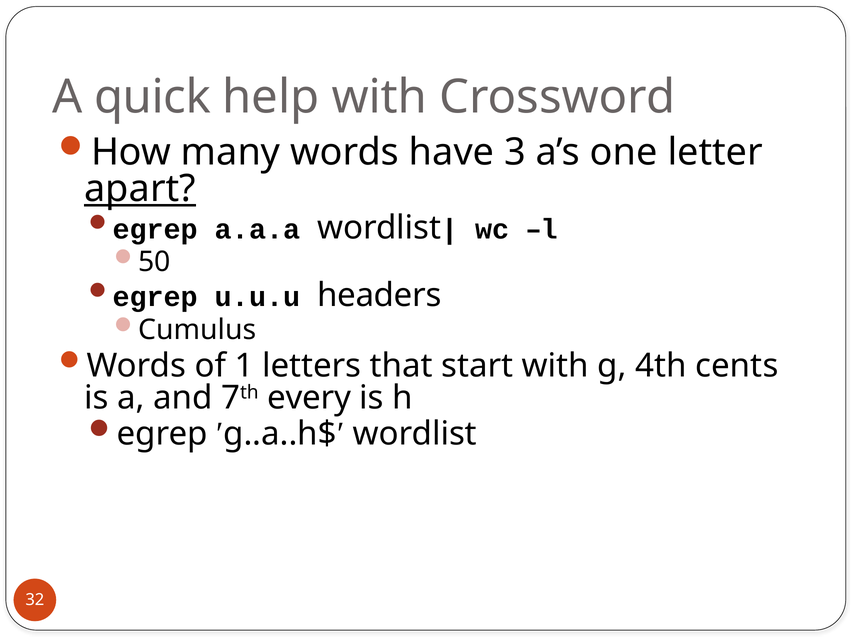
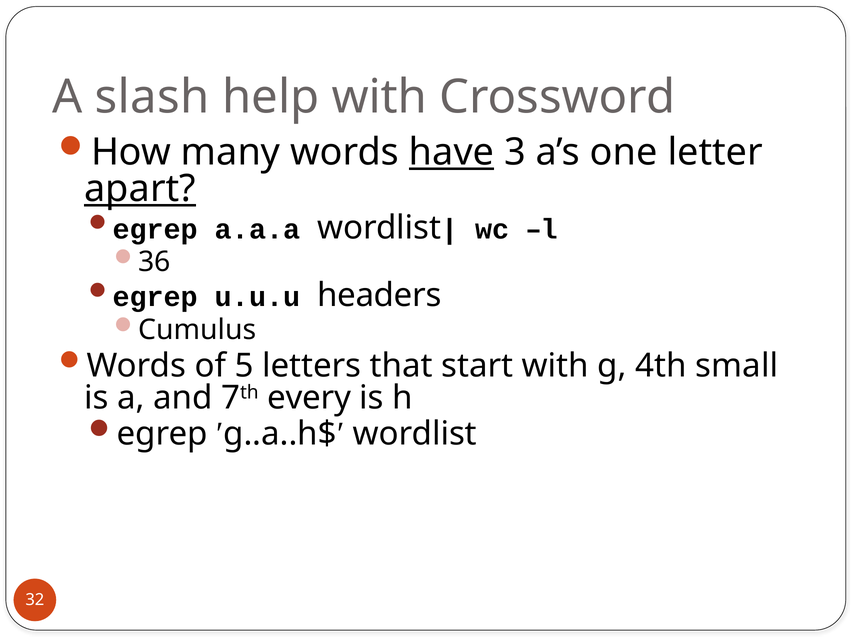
quick: quick -> slash
have underline: none -> present
50: 50 -> 36
1: 1 -> 5
cents: cents -> small
